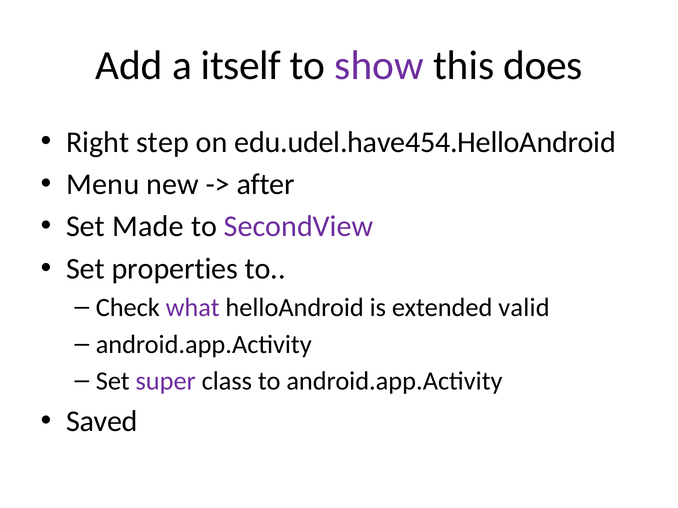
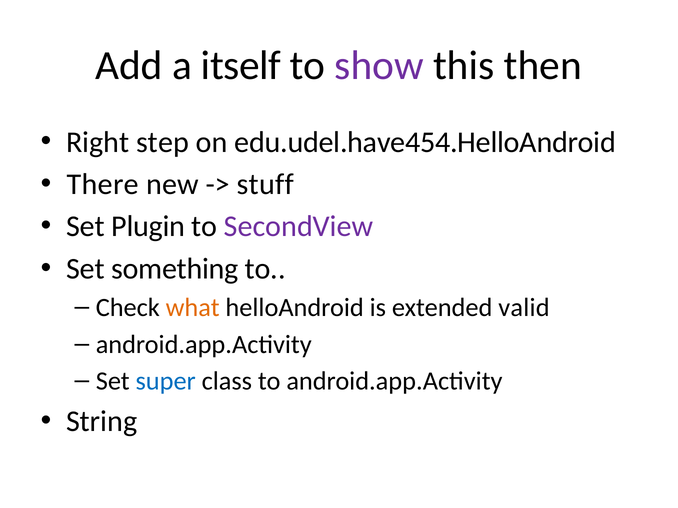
does: does -> then
Menu: Menu -> There
after: after -> stuff
Made: Made -> Plugin
properties: properties -> something
what colour: purple -> orange
super colour: purple -> blue
Saved: Saved -> String
